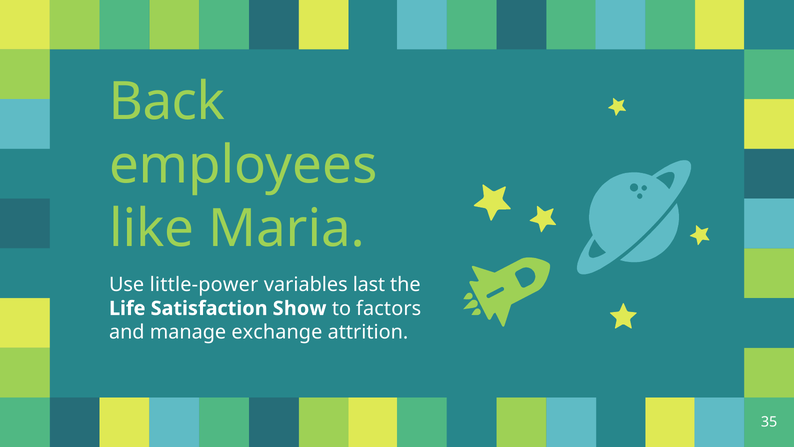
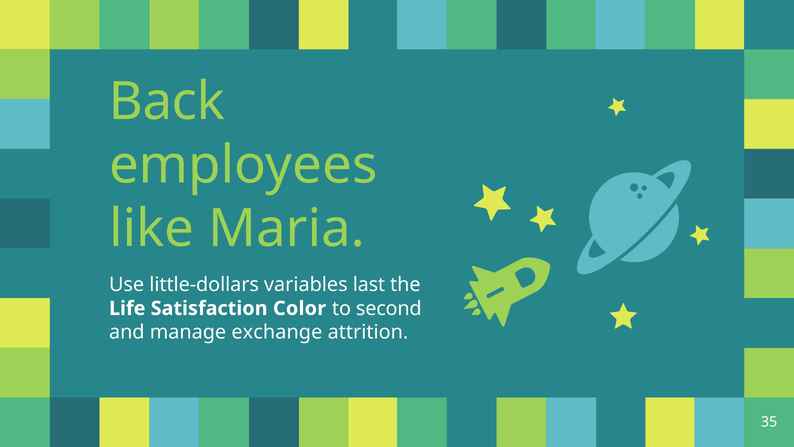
little-power: little-power -> little-dollars
Show: Show -> Color
factors: factors -> second
